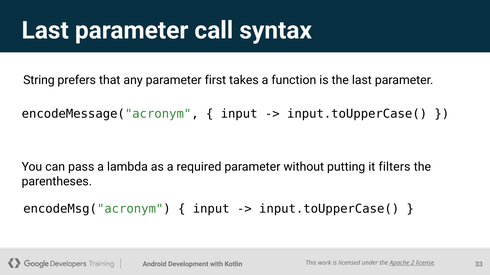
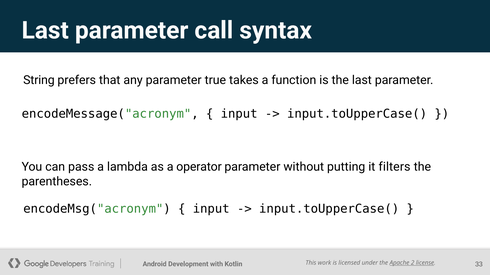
first: first -> true
required: required -> operator
